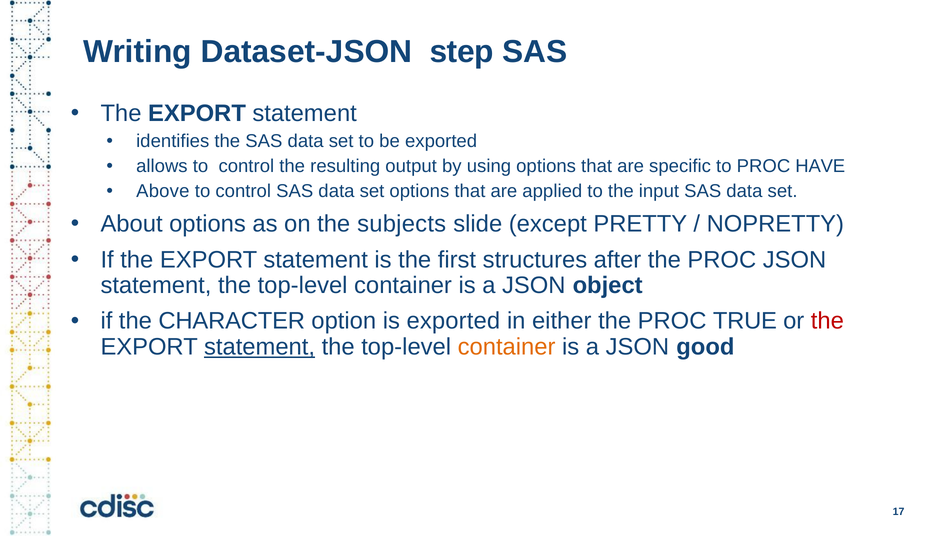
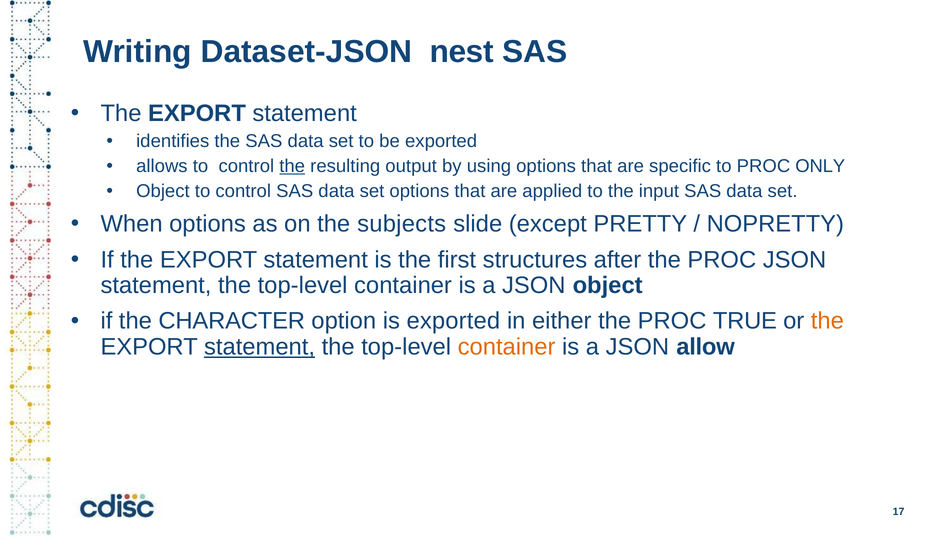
step: step -> nest
the at (292, 166) underline: none -> present
HAVE: HAVE -> ONLY
Above at (163, 191): Above -> Object
About: About -> When
the at (827, 321) colour: red -> orange
good: good -> allow
